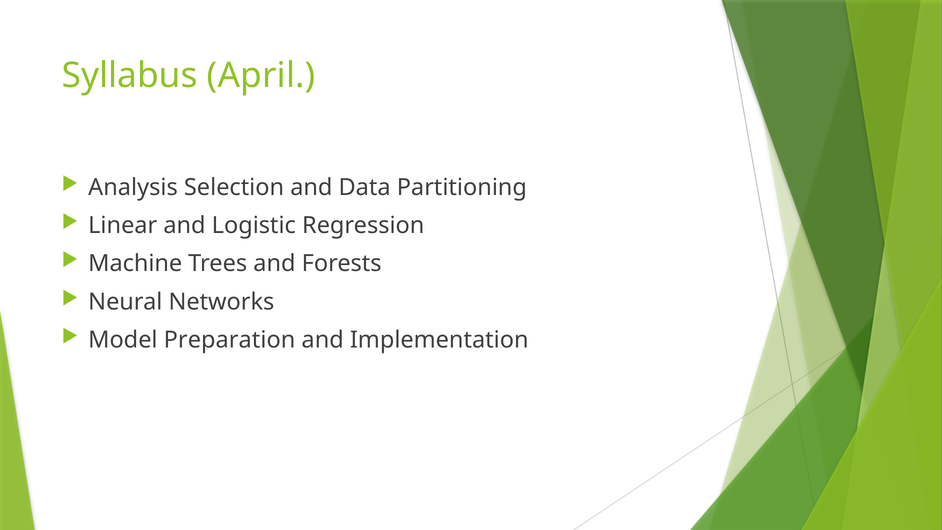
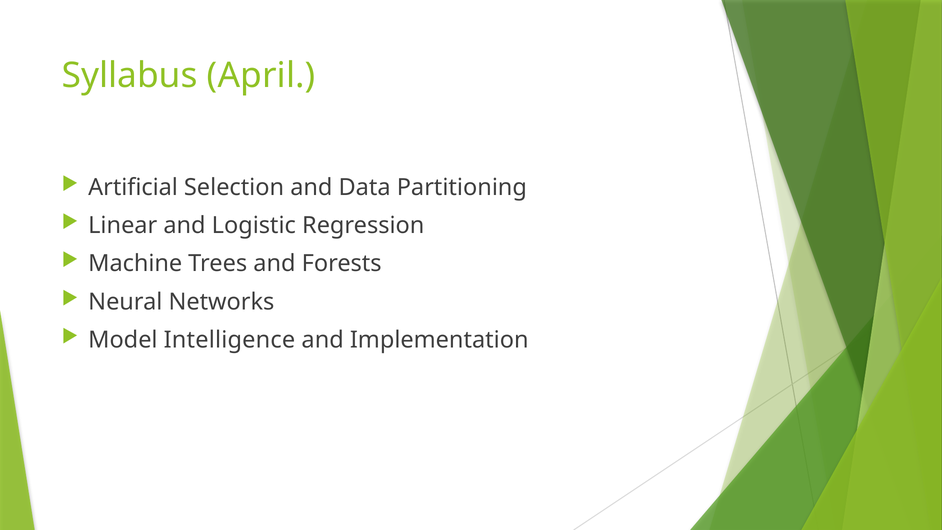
Analysis: Analysis -> Artificial
Preparation: Preparation -> Intelligence
